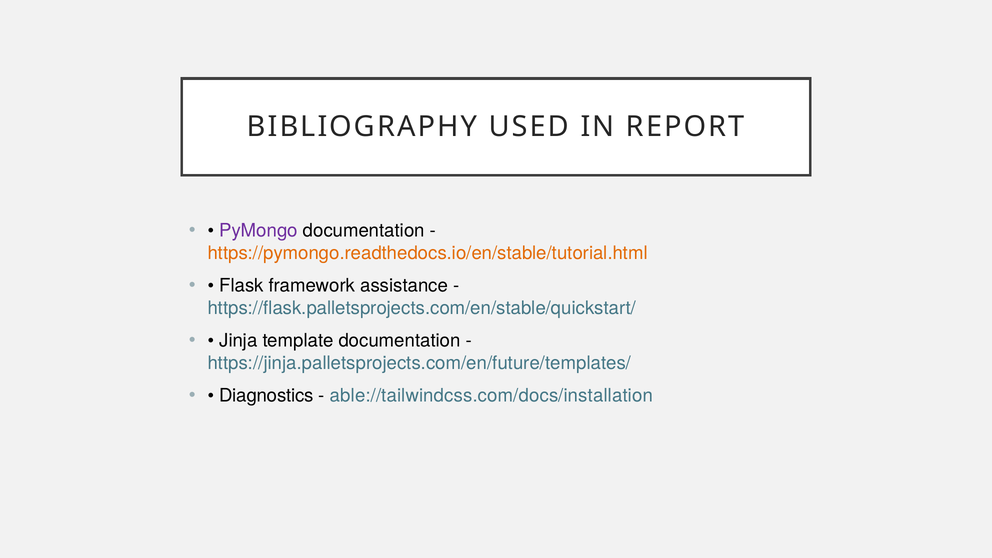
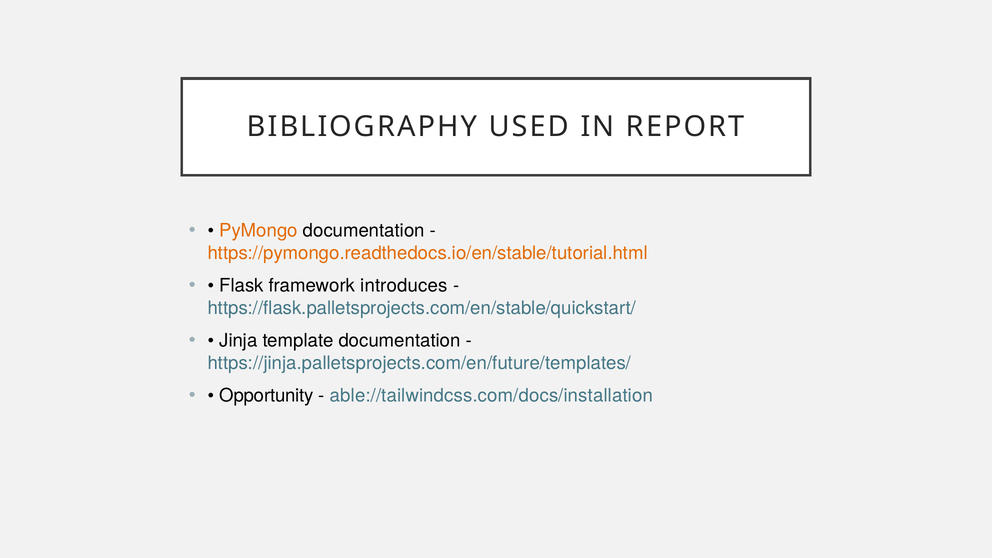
PyMongo colour: purple -> orange
assistance: assistance -> introduces
Diagnostics: Diagnostics -> Opportunity
